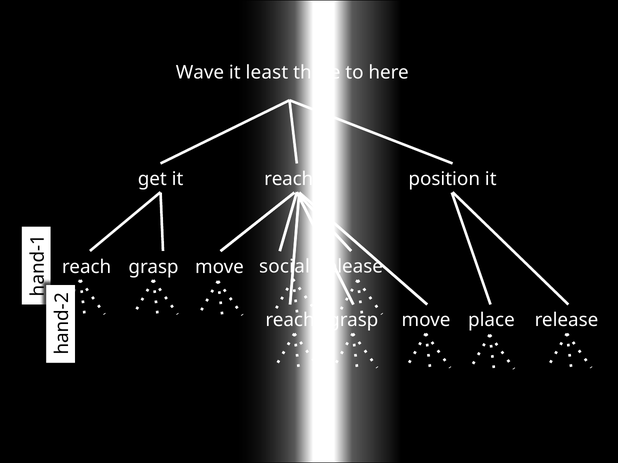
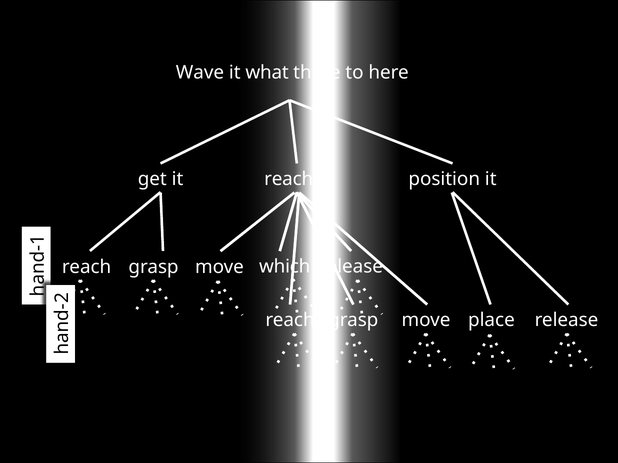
least: least -> what
social: social -> which
